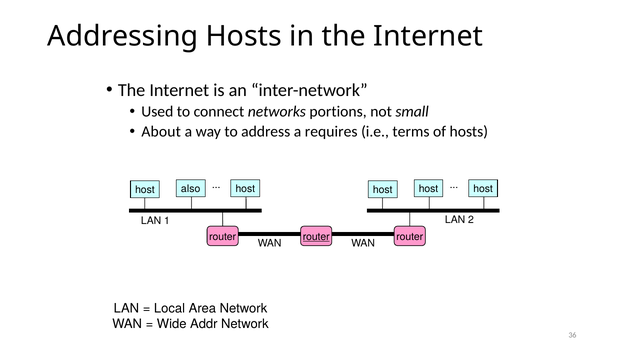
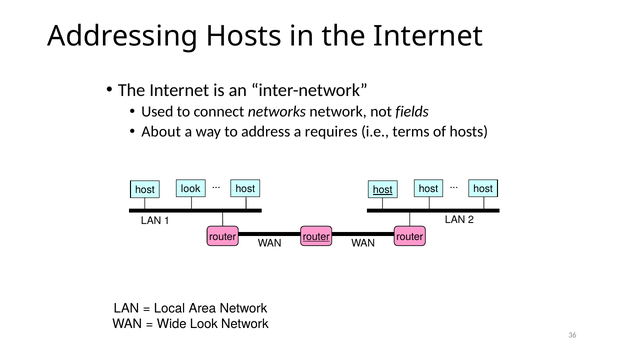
networks portions: portions -> network
small: small -> fields
host also: also -> look
host at (383, 190) underline: none -> present
Wide Addr: Addr -> Look
